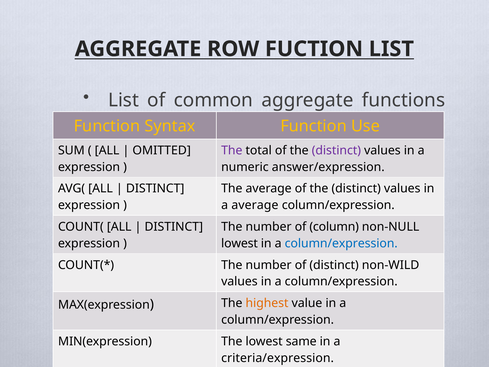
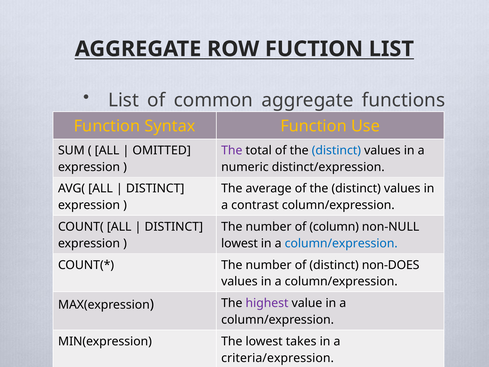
distinct at (336, 150) colour: purple -> blue
answer/expression: answer/expression -> distinct/expression
a average: average -> contrast
non-WILD: non-WILD -> non-DOES
highest colour: orange -> purple
same: same -> takes
